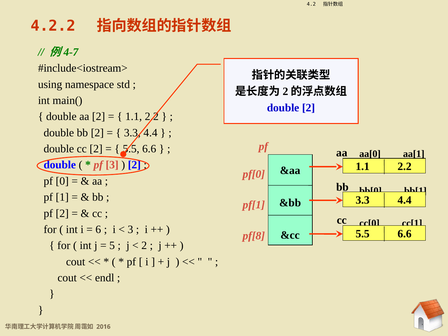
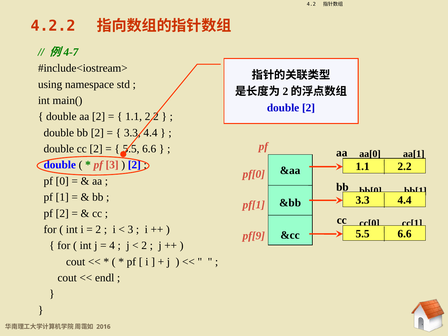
6 at (98, 229): 6 -> 2
pf[8: pf[8 -> pf[9
5: 5 -> 4
